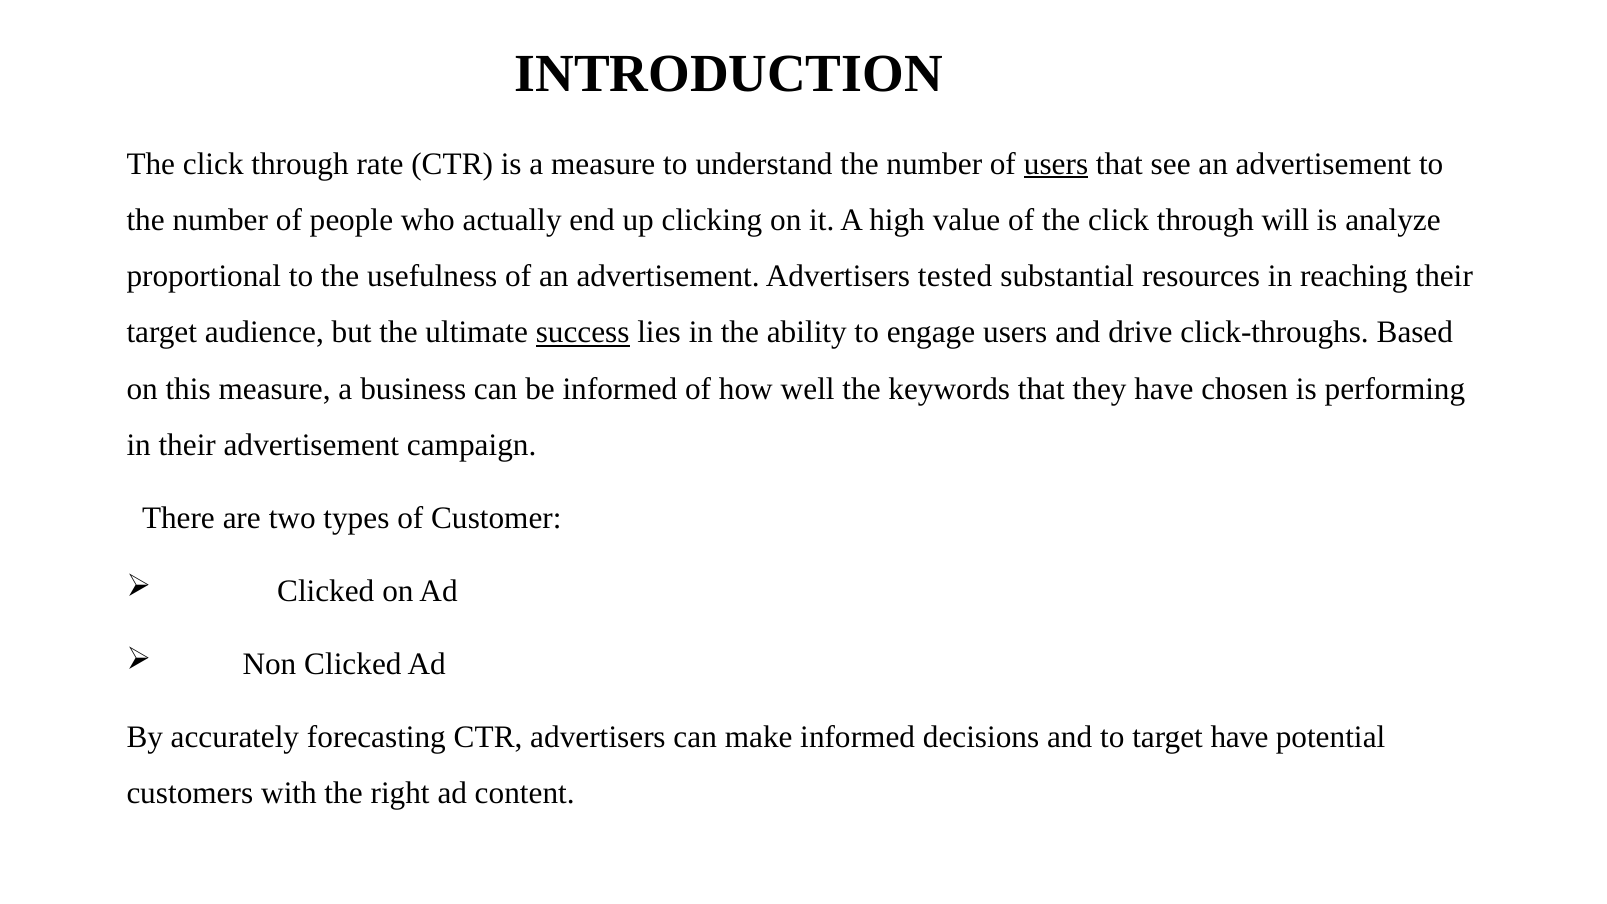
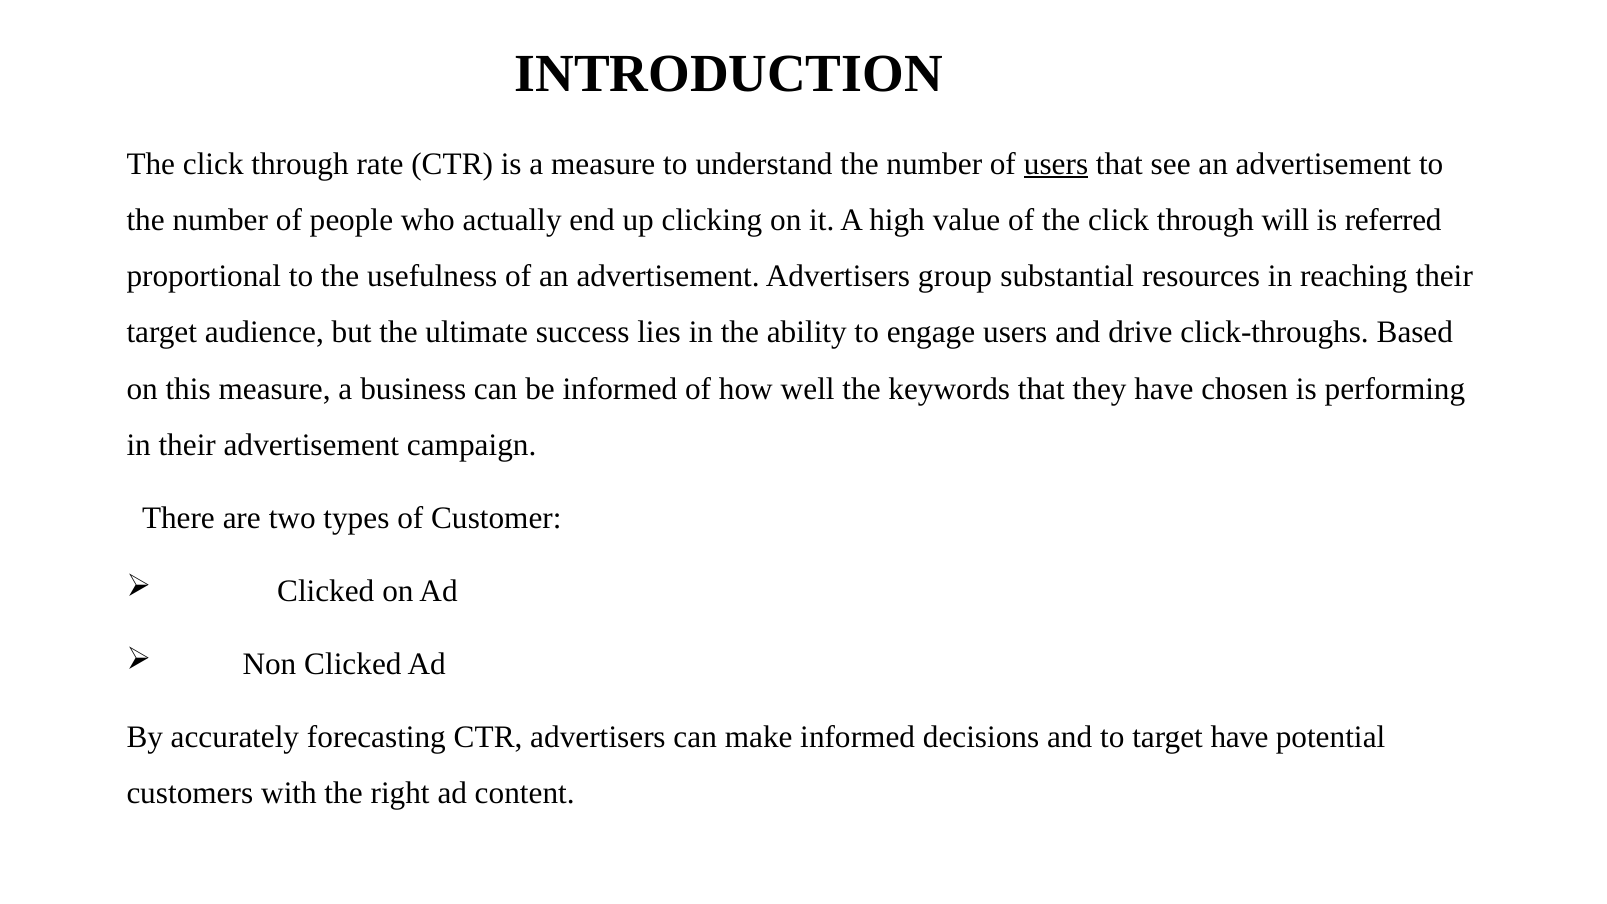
analyze: analyze -> referred
tested: tested -> group
success underline: present -> none
